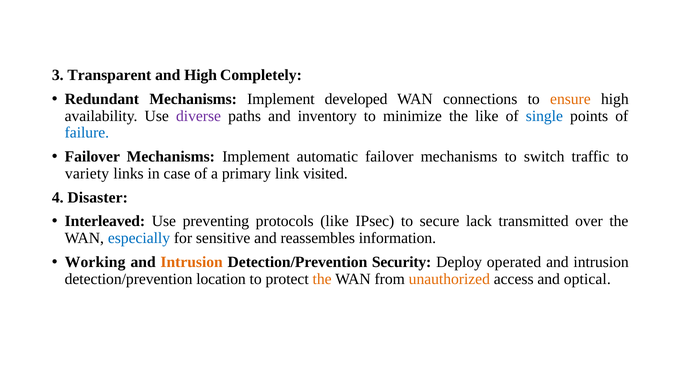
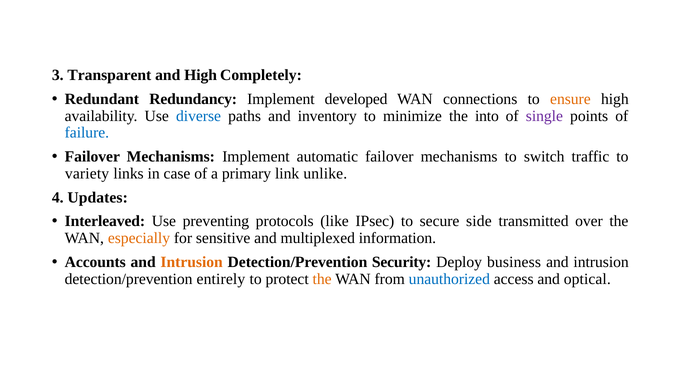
Redundant Mechanisms: Mechanisms -> Redundancy
diverse colour: purple -> blue
the like: like -> into
single colour: blue -> purple
visited: visited -> unlike
Disaster: Disaster -> Updates
lack: lack -> side
especially colour: blue -> orange
reassembles: reassembles -> multiplexed
Working: Working -> Accounts
operated: operated -> business
location: location -> entirely
unauthorized colour: orange -> blue
